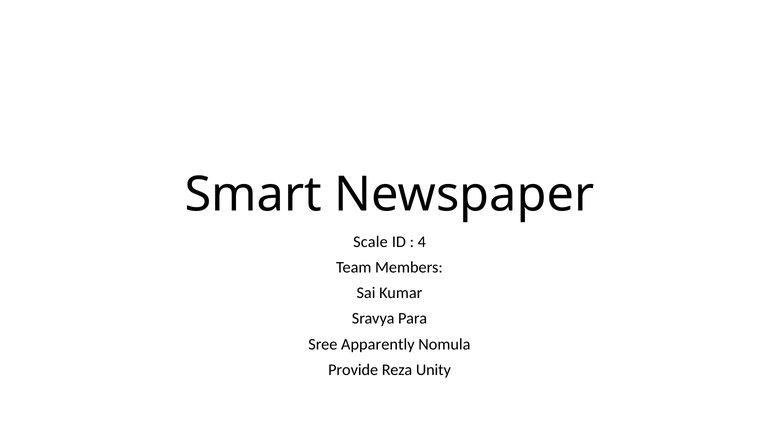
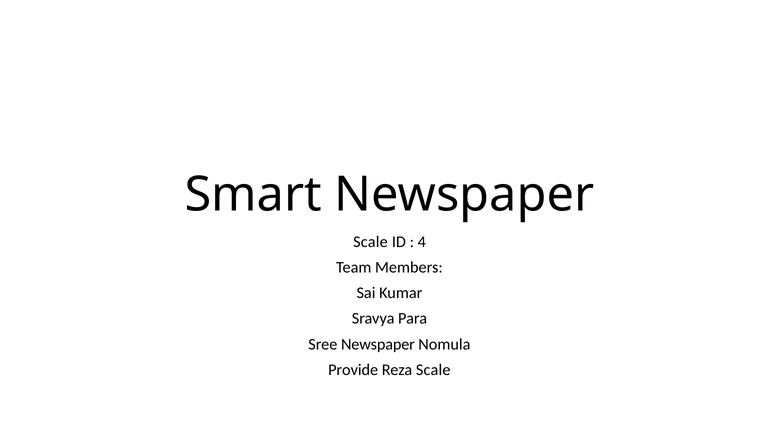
Sree Apparently: Apparently -> Newspaper
Reza Unity: Unity -> Scale
